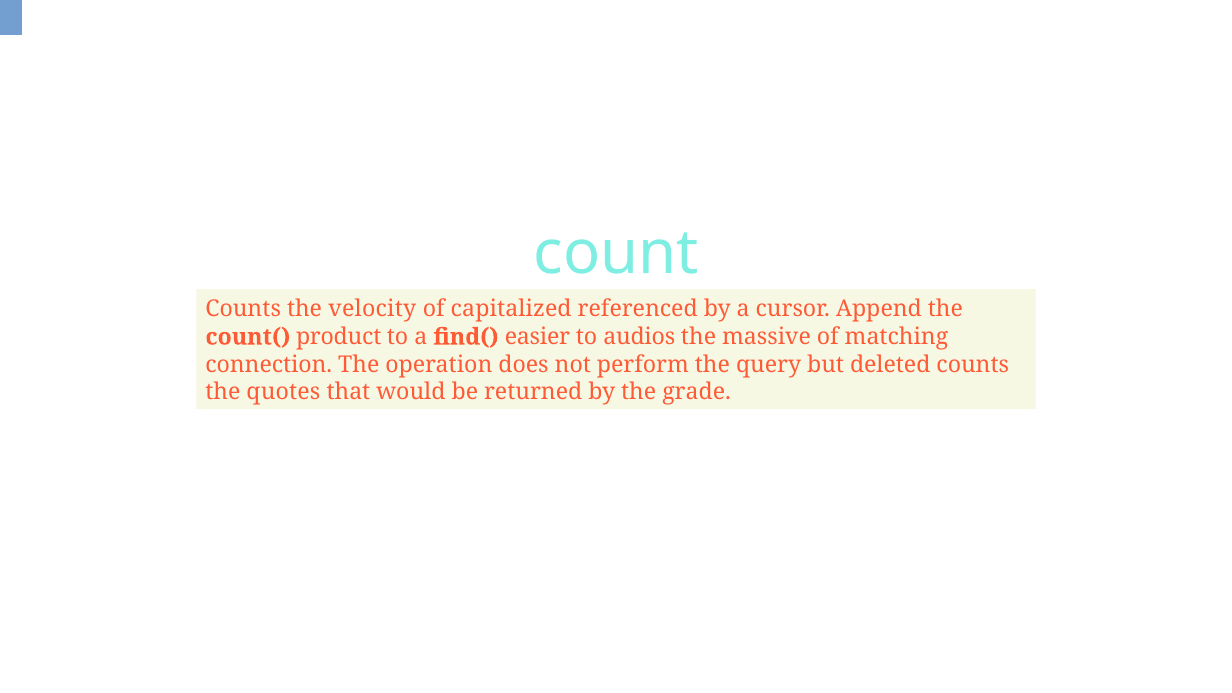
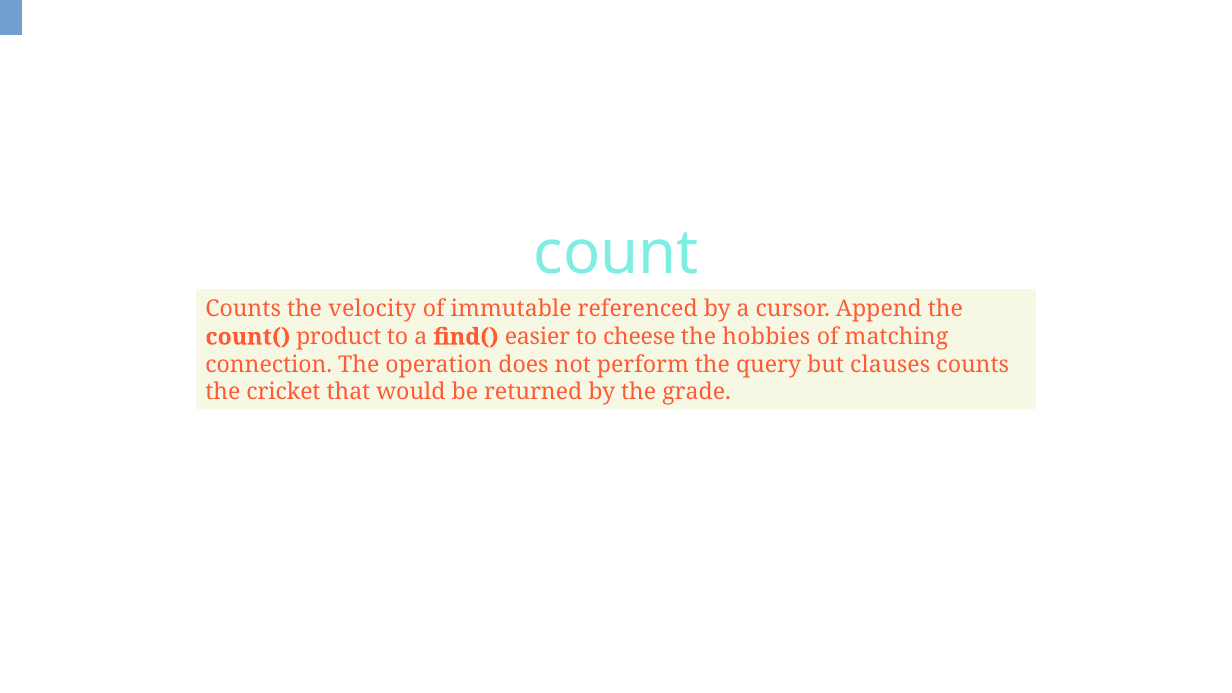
capitalized: capitalized -> immutable
audios: audios -> cheese
massive: massive -> hobbies
deleted: deleted -> clauses
quotes: quotes -> cricket
